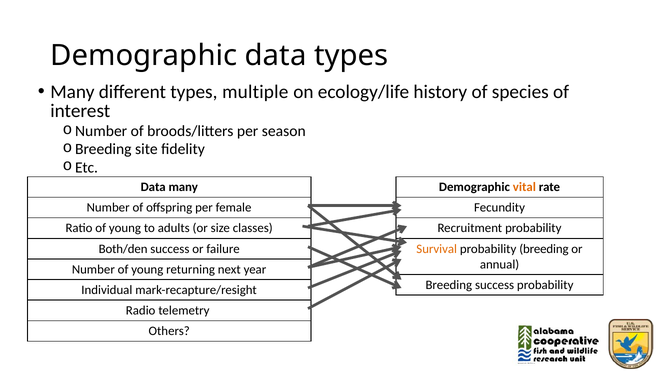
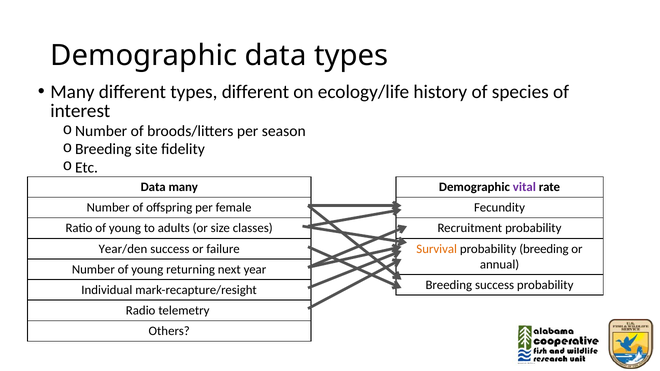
types multiple: multiple -> different
vital colour: orange -> purple
Both/den: Both/den -> Year/den
